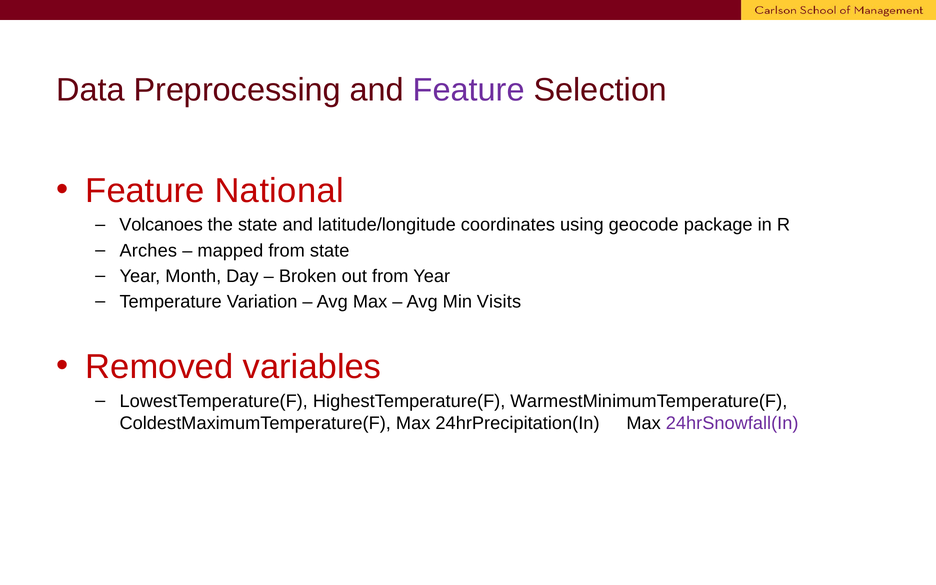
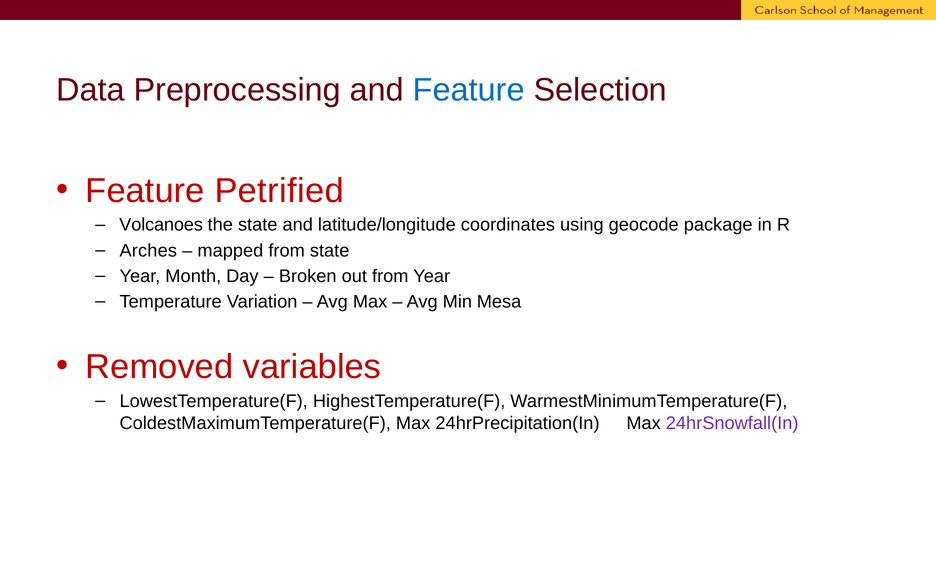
Feature at (469, 90) colour: purple -> blue
National: National -> Petrified
Visits: Visits -> Mesa
